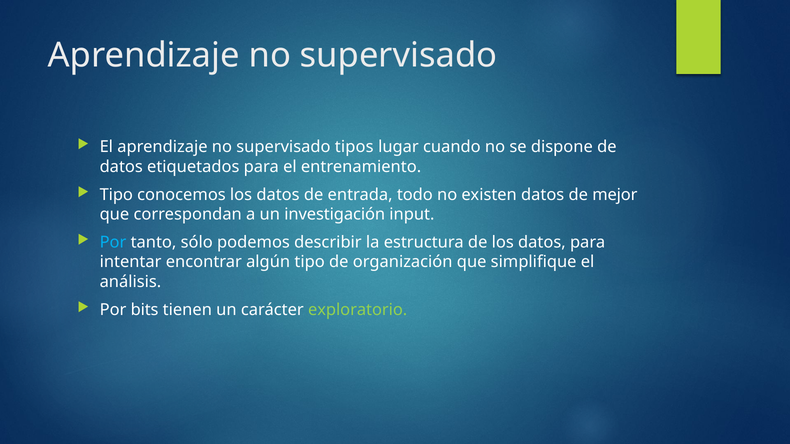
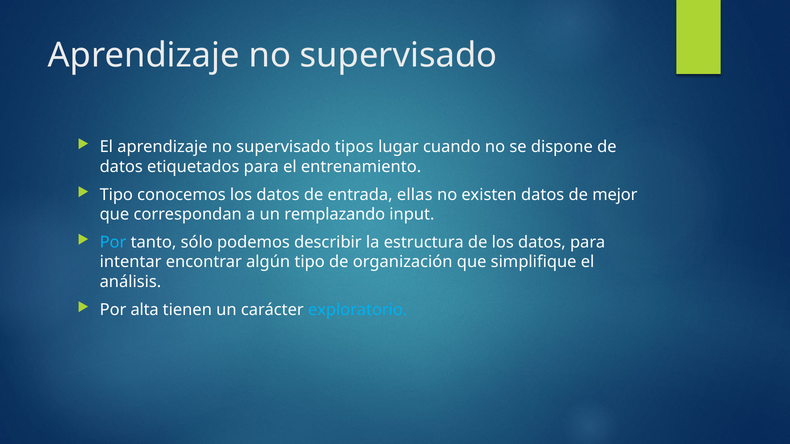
todo: todo -> ellas
investigación: investigación -> remplazando
bits: bits -> alta
exploratorio colour: light green -> light blue
